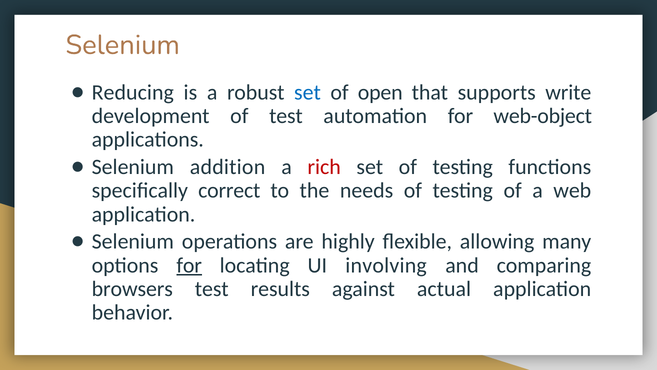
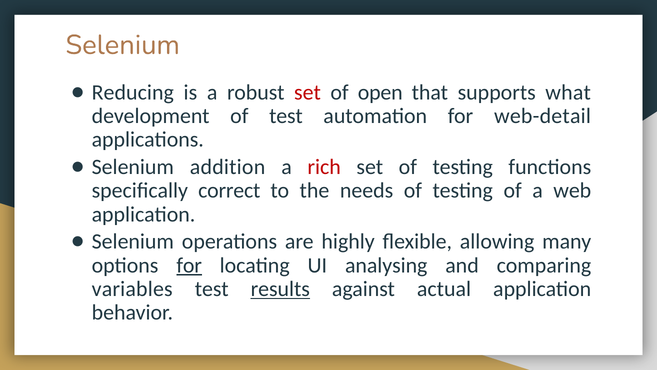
set at (307, 92) colour: blue -> red
write: write -> what
web-object: web-object -> web-detail
involving: involving -> analysing
browsers: browsers -> variables
results underline: none -> present
